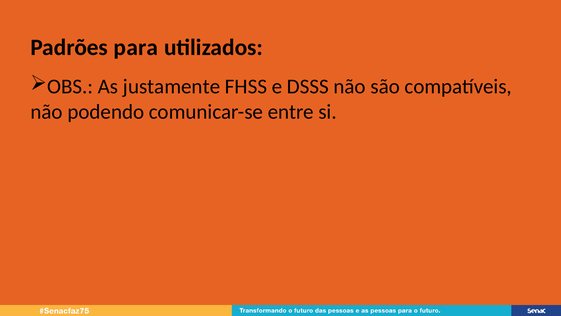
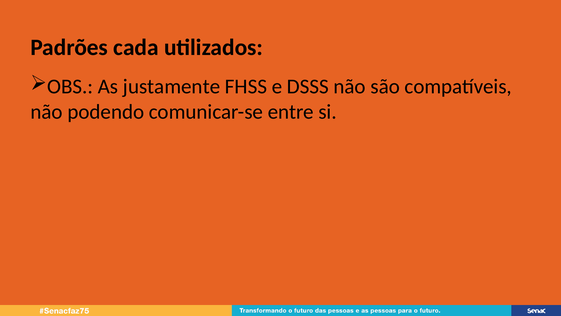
para: para -> cada
